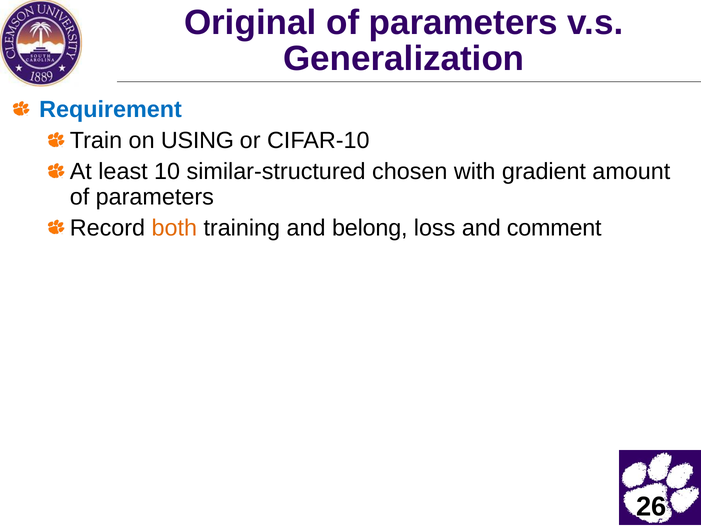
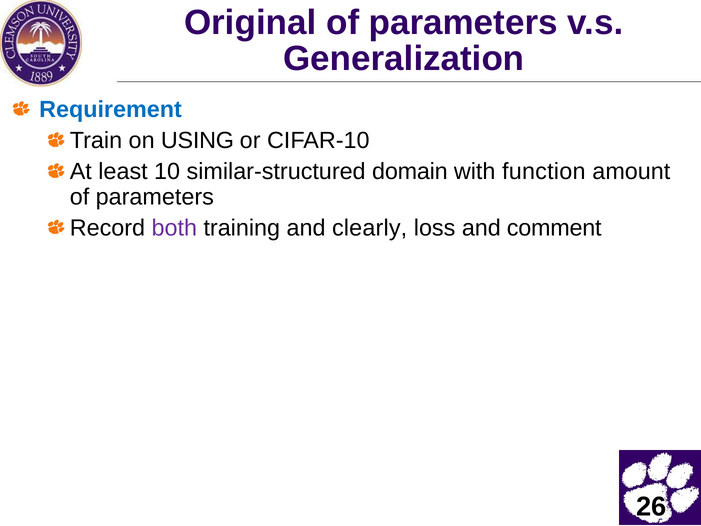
chosen: chosen -> domain
gradient: gradient -> function
both colour: orange -> purple
belong: belong -> clearly
